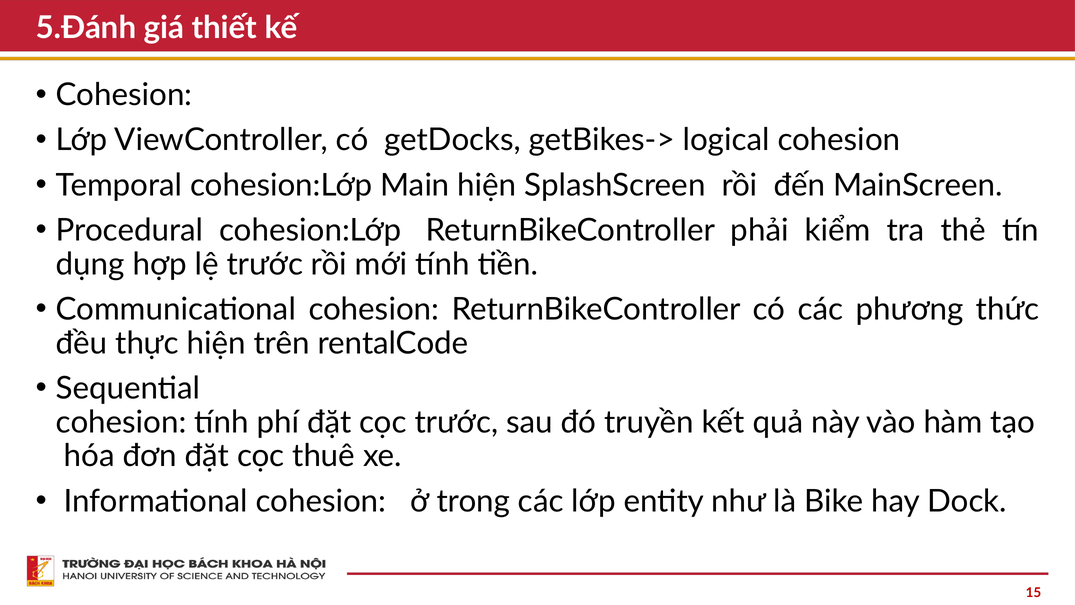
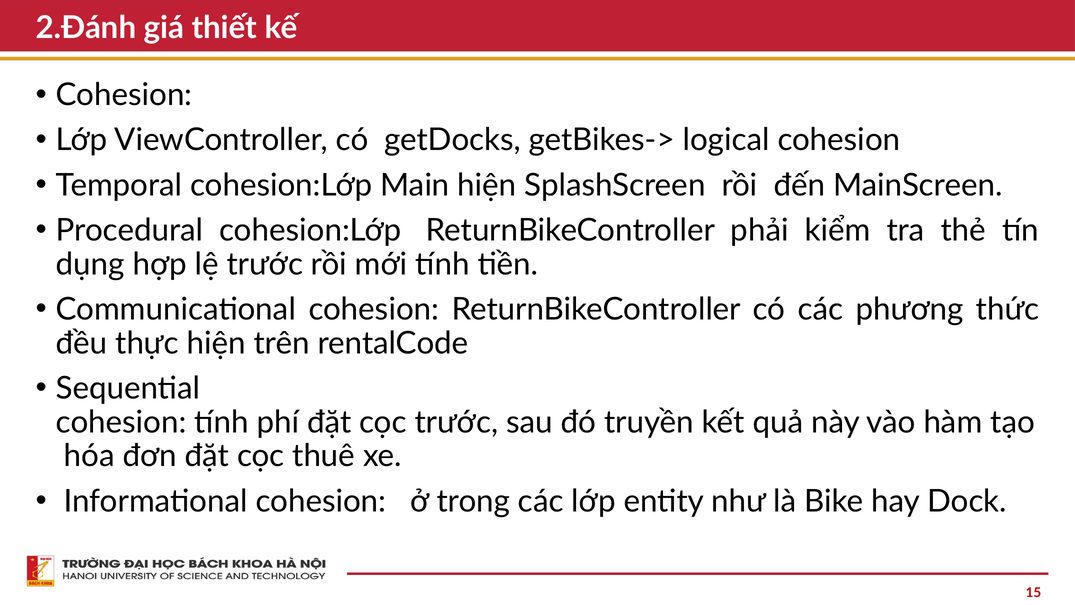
5.Đánh: 5.Đánh -> 2.Đánh
